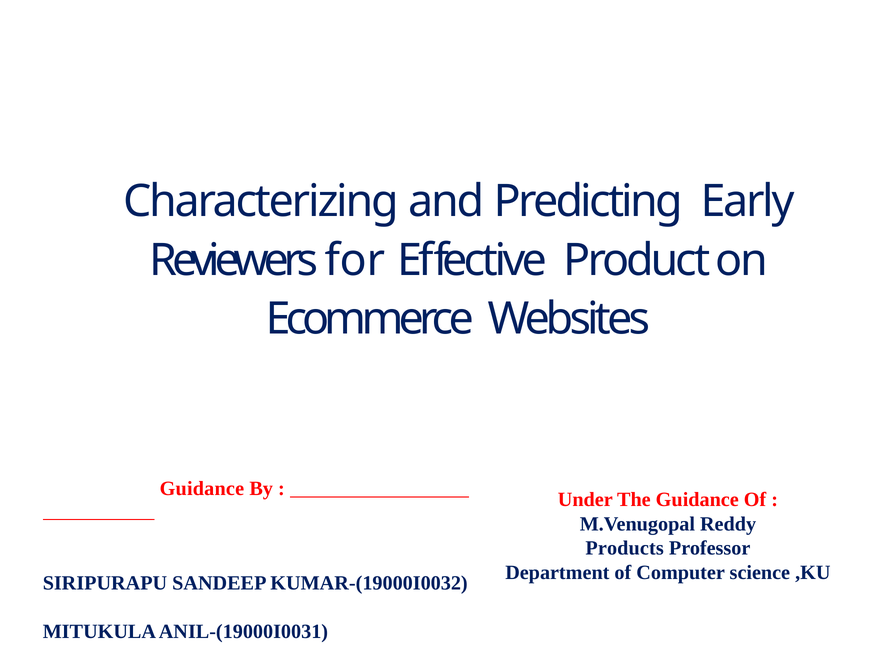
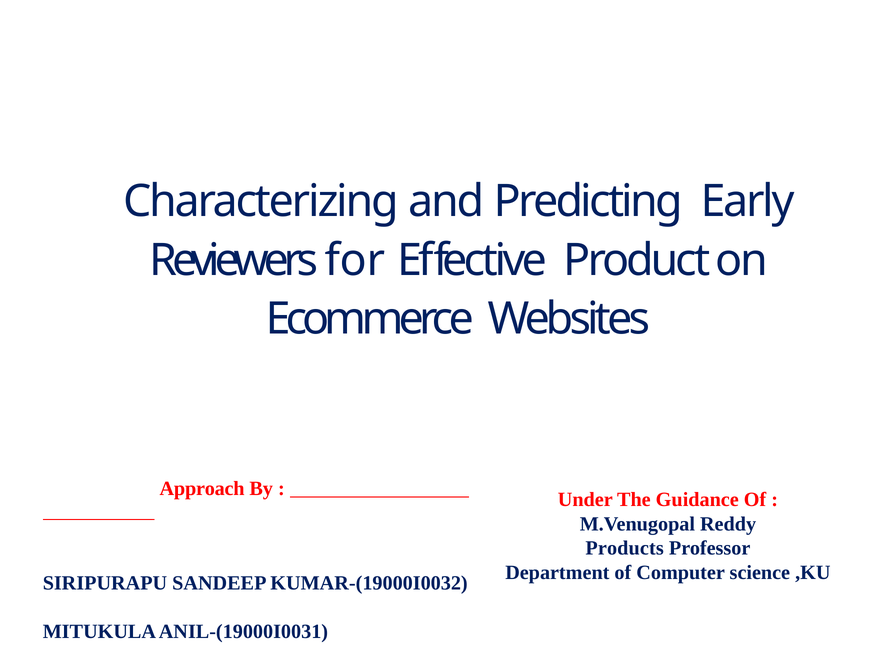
Guidance at (202, 488): Guidance -> Approach
